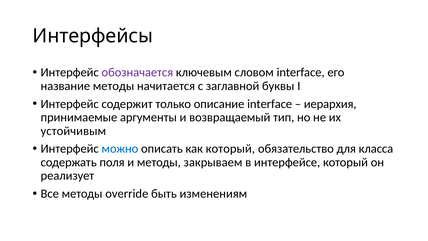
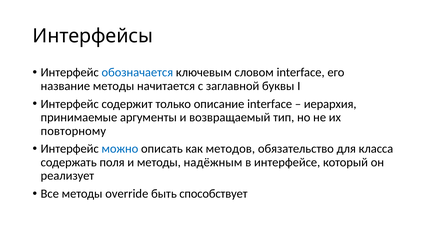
обозначается colour: purple -> blue
устойчивым: устойчивым -> повторному
как который: который -> методов
закрываем: закрываем -> надёжным
изменениям: изменениям -> способствует
